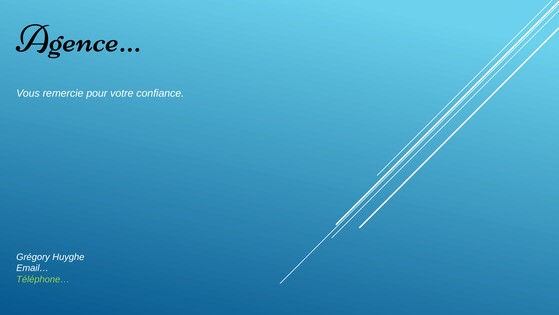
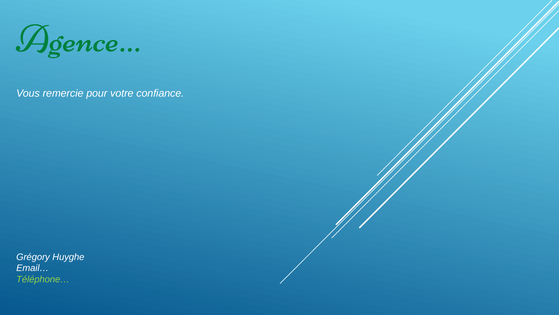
Agence… colour: black -> green
